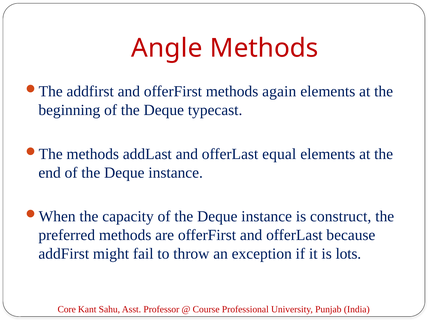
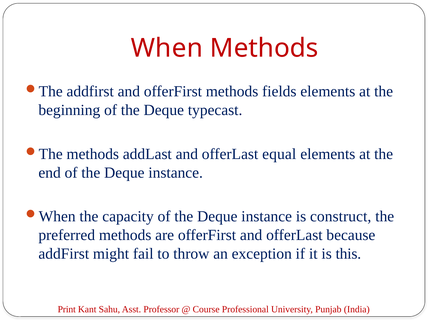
Angle: Angle -> When
again: again -> fields
lots: lots -> this
Core: Core -> Print
